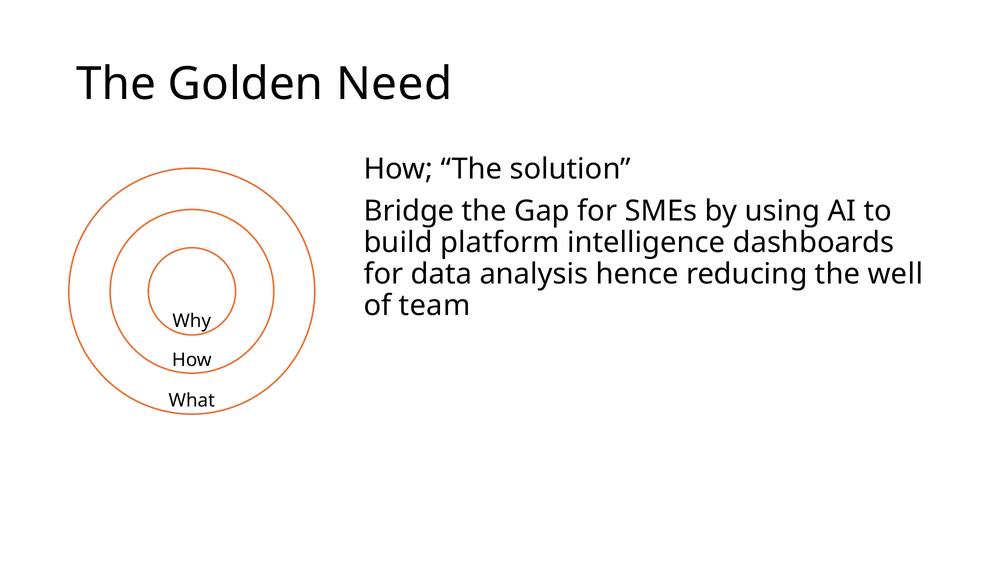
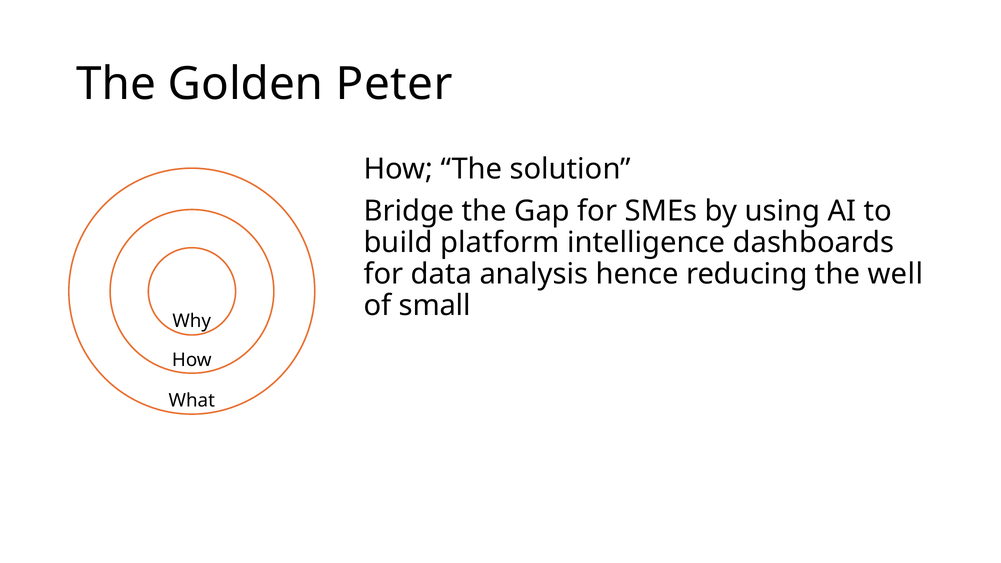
Need: Need -> Peter
team: team -> small
